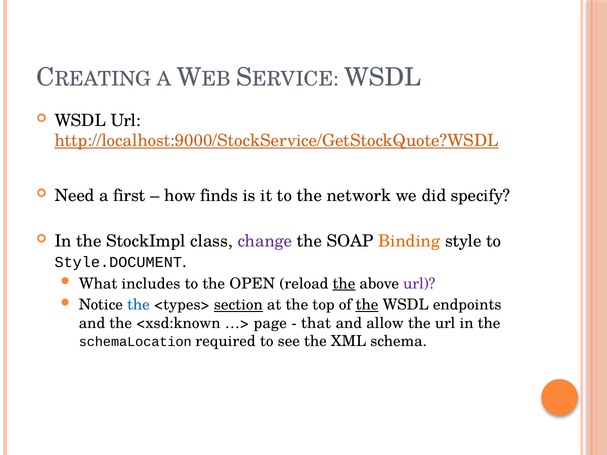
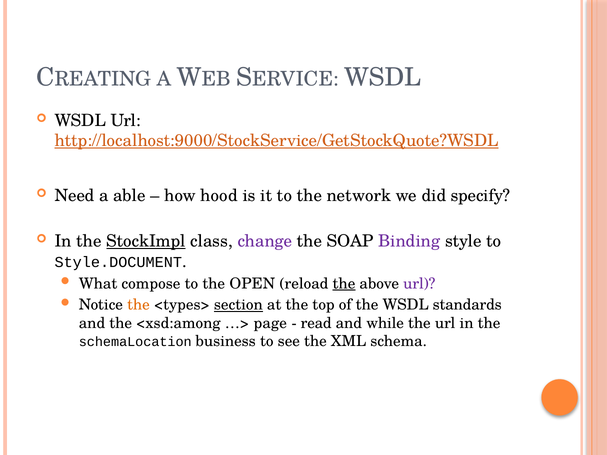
first: first -> able
finds: finds -> hood
StockImpl underline: none -> present
Binding colour: orange -> purple
includes: includes -> compose
the at (138, 305) colour: blue -> orange
the at (367, 305) underline: present -> none
endpoints: endpoints -> standards
<xsd:known: <xsd:known -> <xsd:among
that: that -> read
allow: allow -> while
required: required -> business
